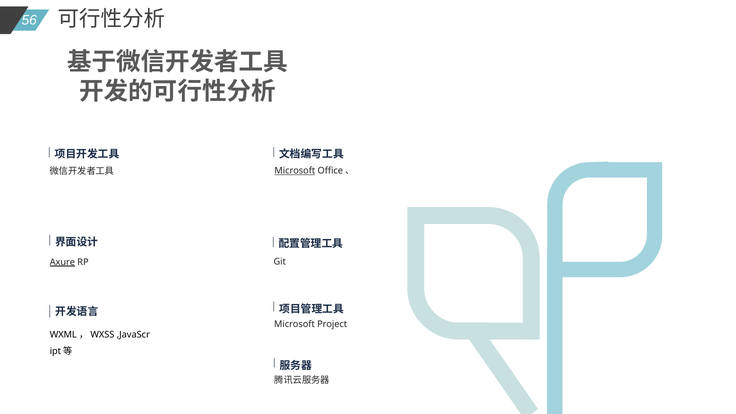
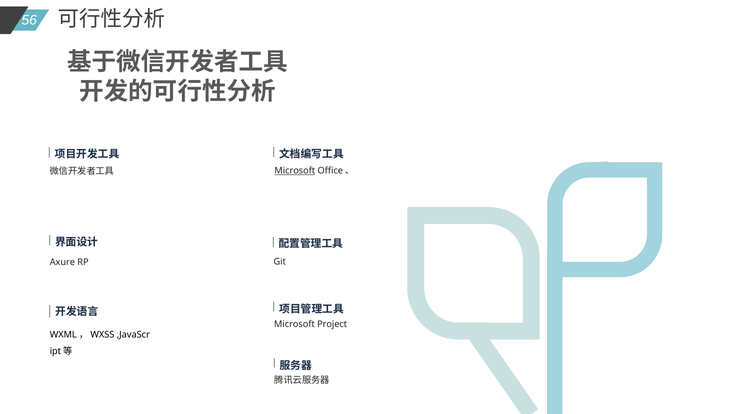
Axure underline: present -> none
